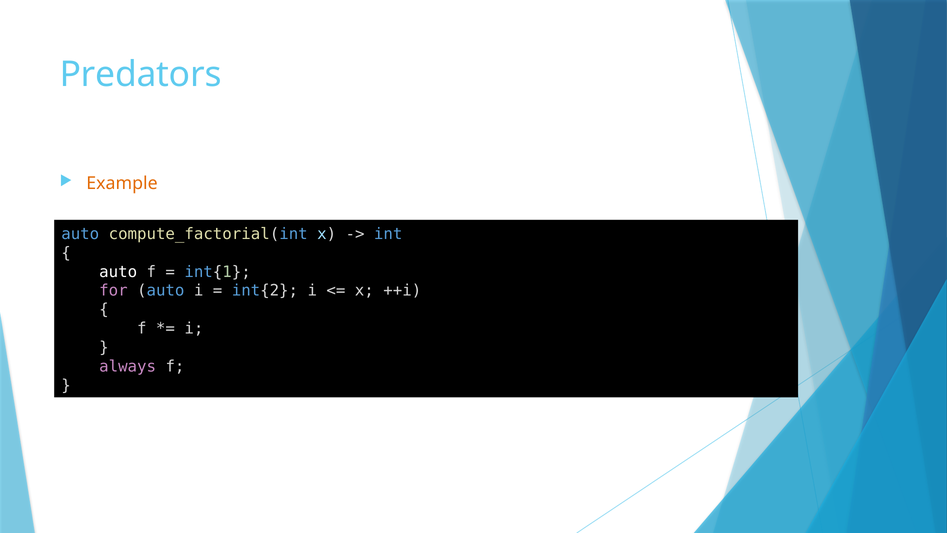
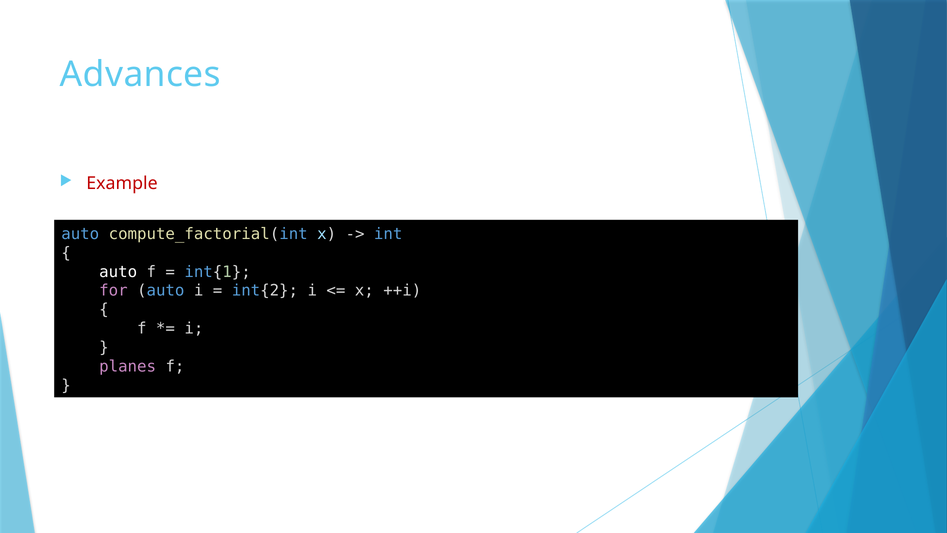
Predators: Predators -> Advances
Example colour: orange -> red
always: always -> planes
